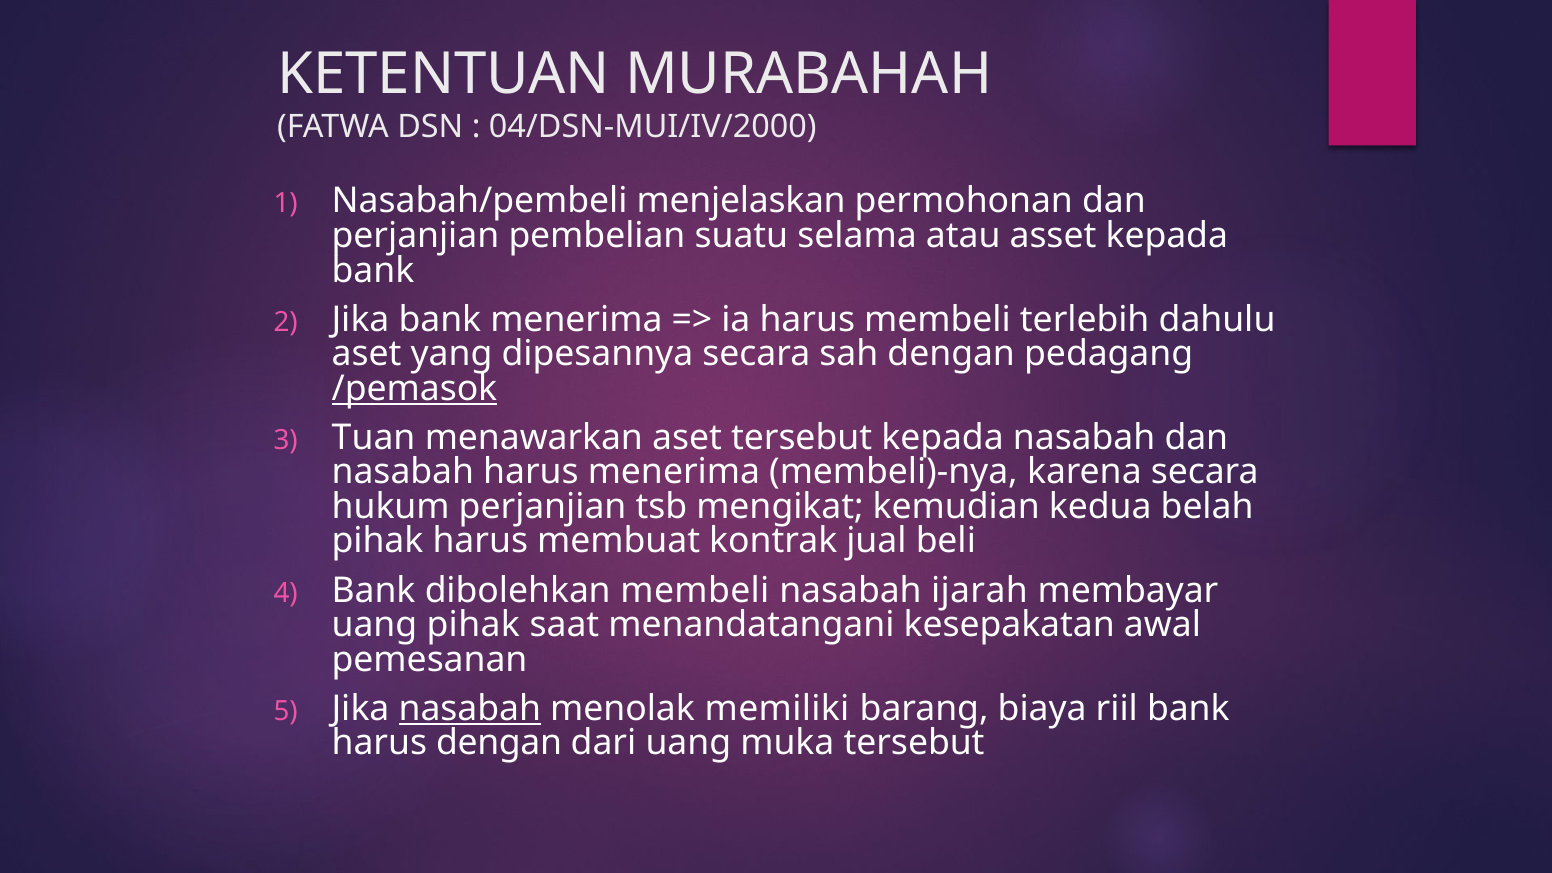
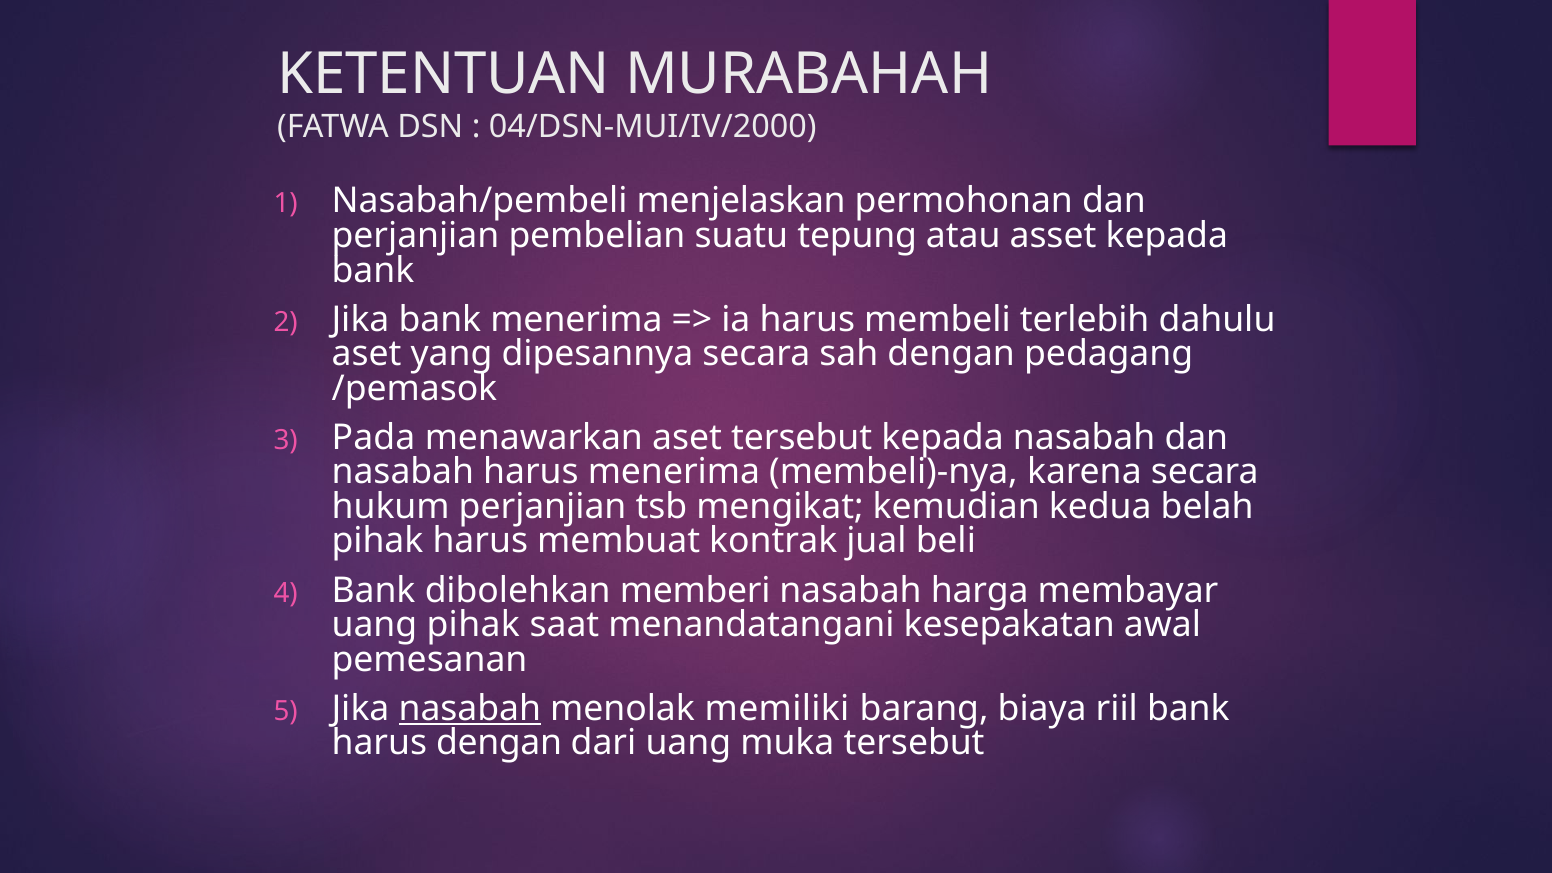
selama: selama -> tepung
/pemasok underline: present -> none
Tuan: Tuan -> Pada
dibolehkan membeli: membeli -> memberi
ijarah: ijarah -> harga
